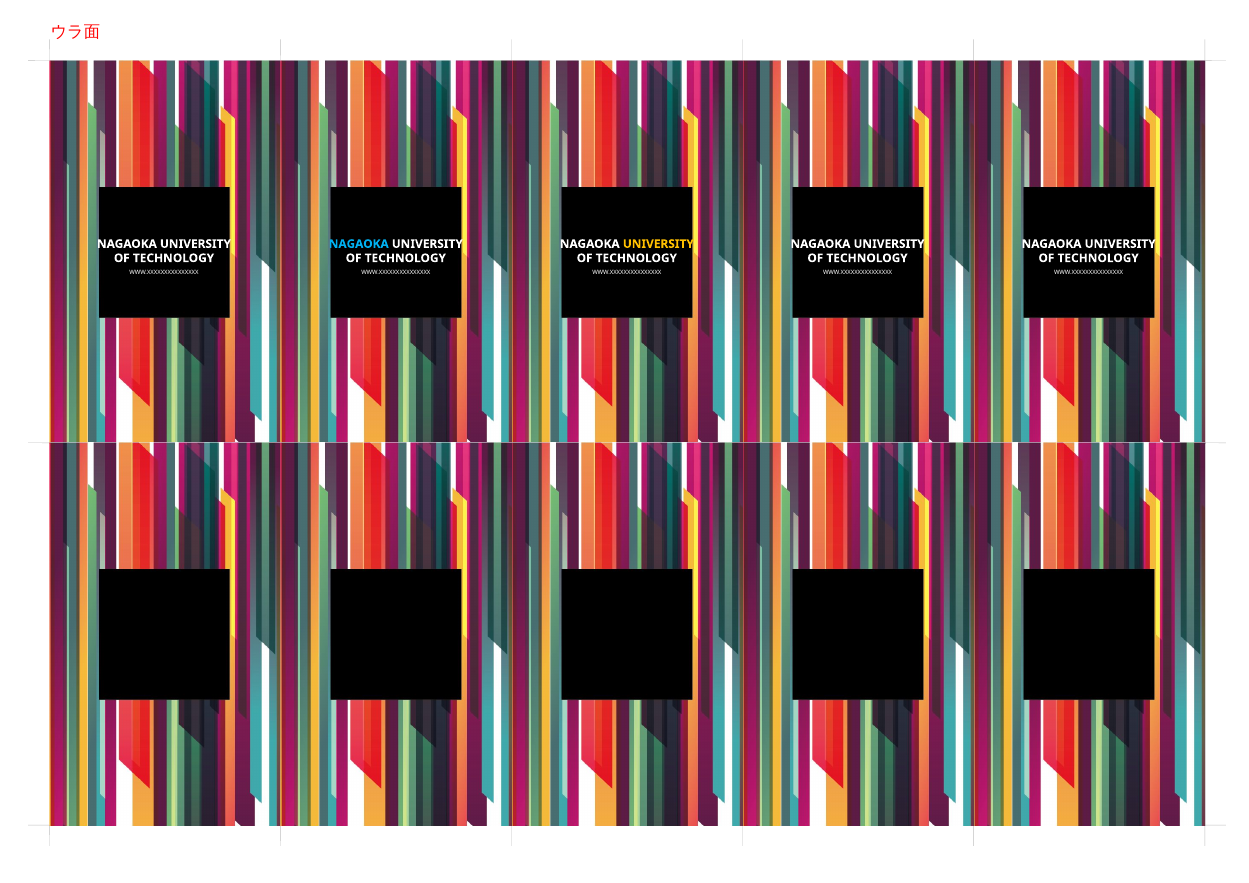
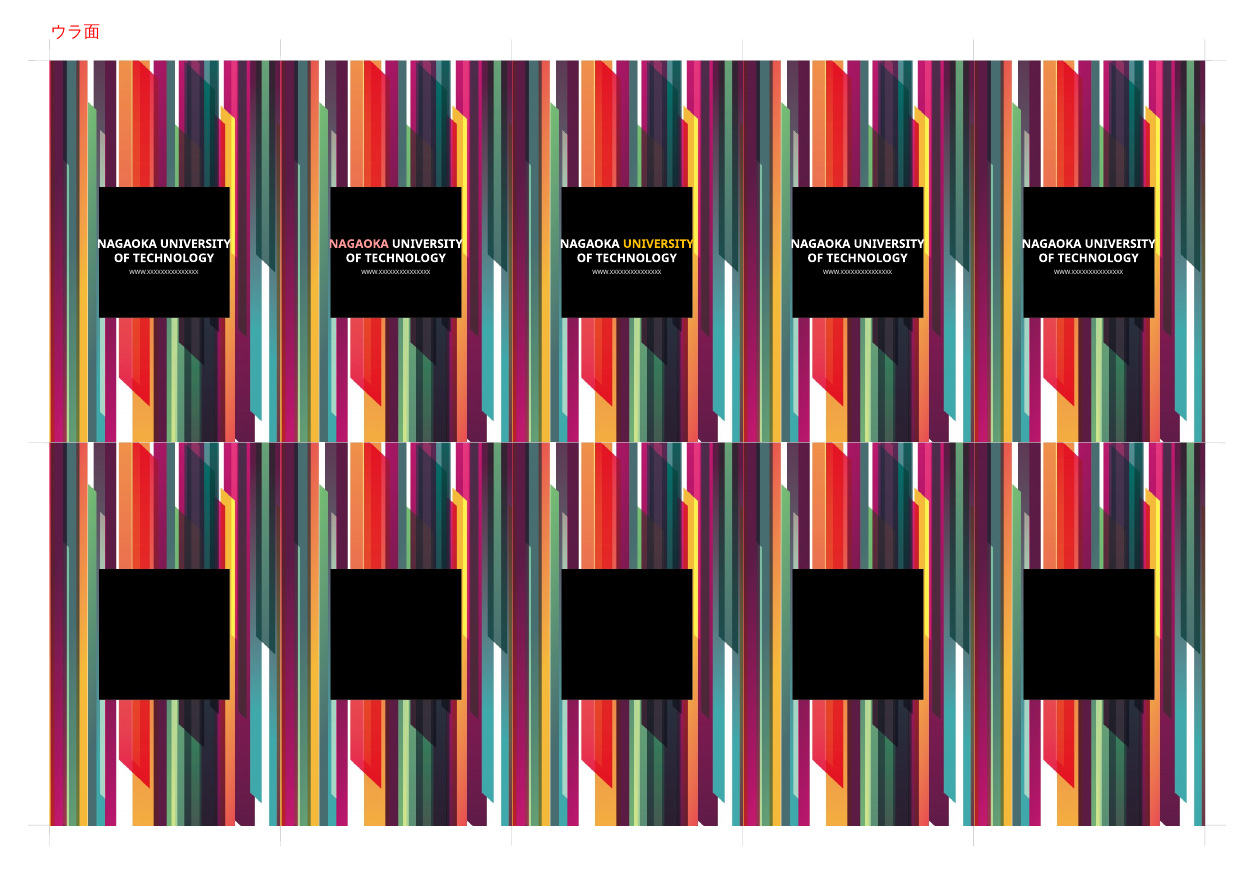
NAGAOKA at (359, 244) colour: light blue -> pink
